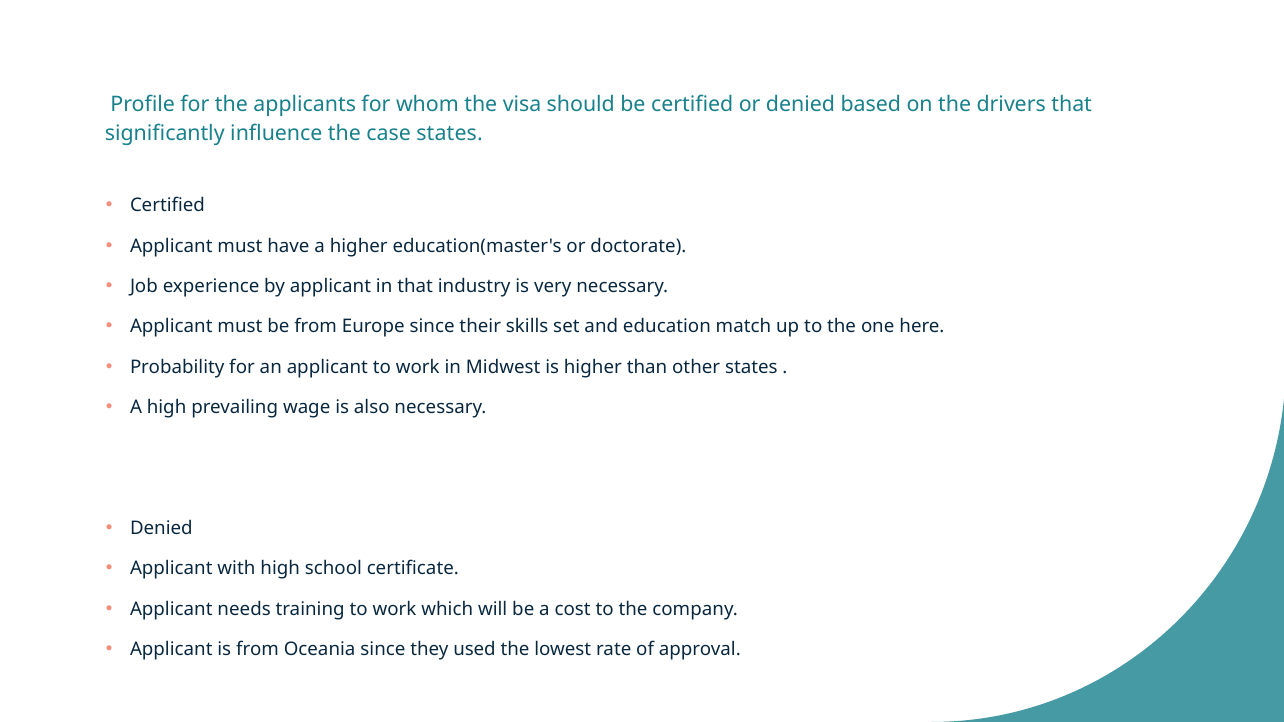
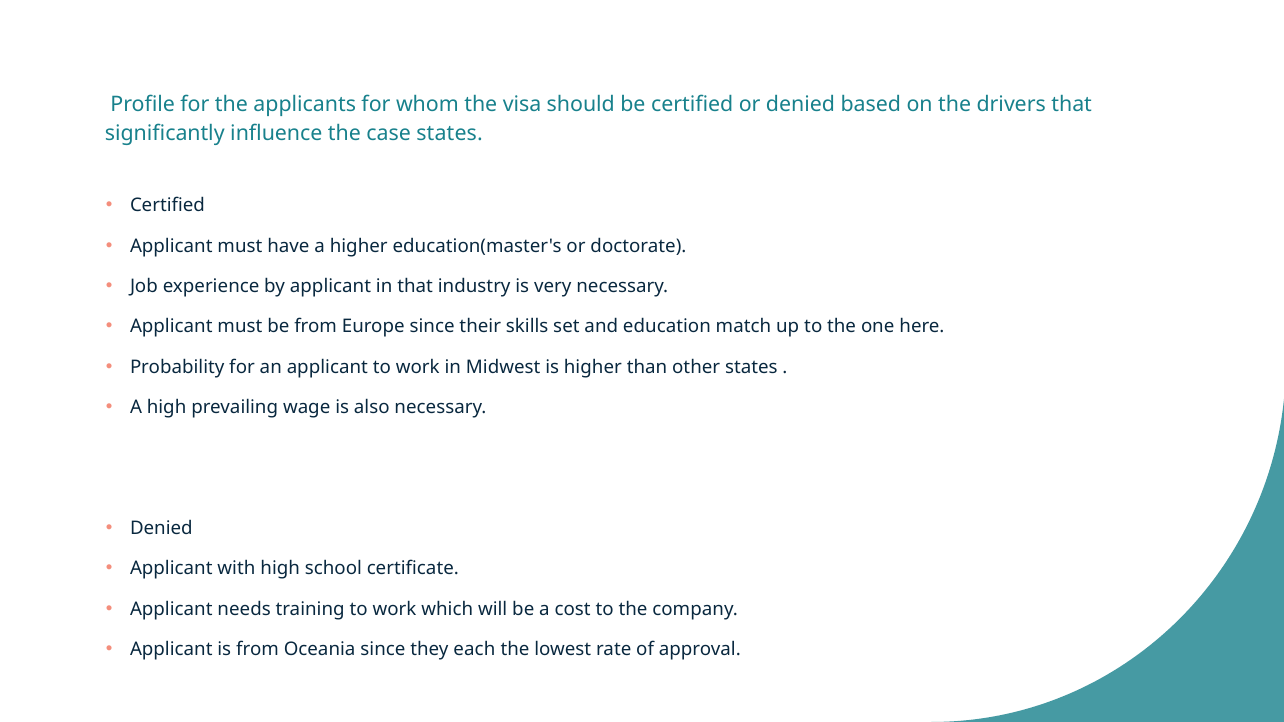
used: used -> each
